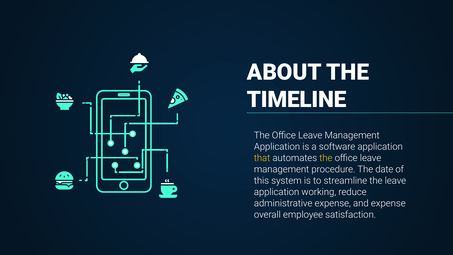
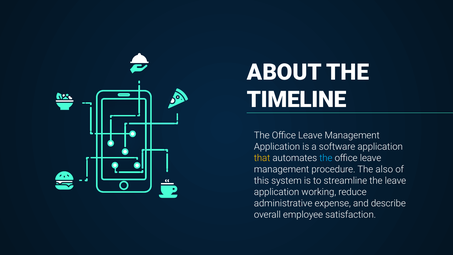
the at (326, 158) colour: yellow -> light blue
date: date -> also
and expense: expense -> describe
